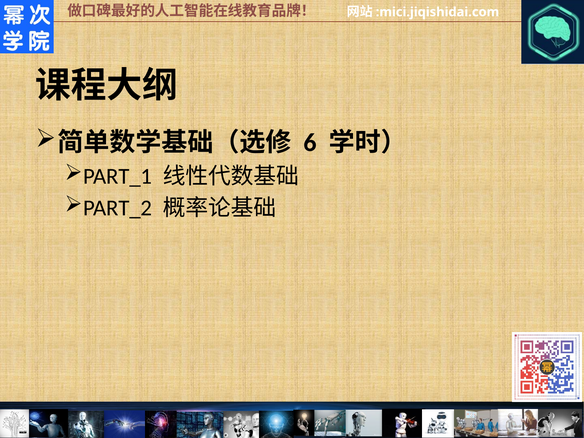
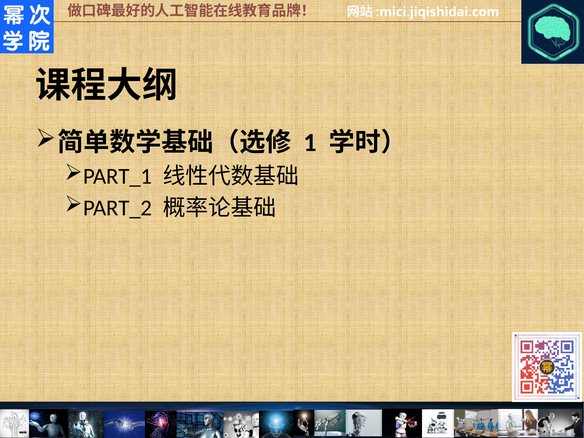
6: 6 -> 1
